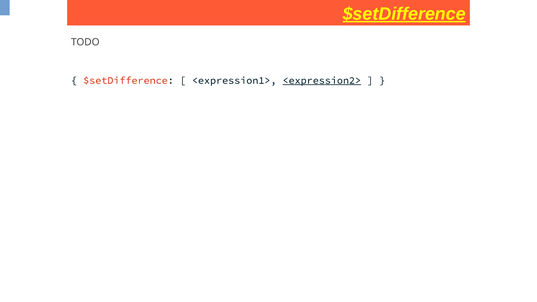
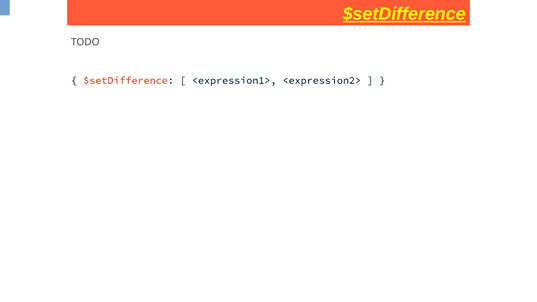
<expression2> underline: present -> none
